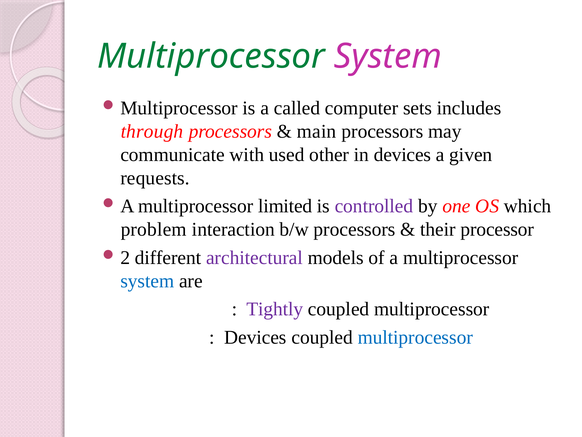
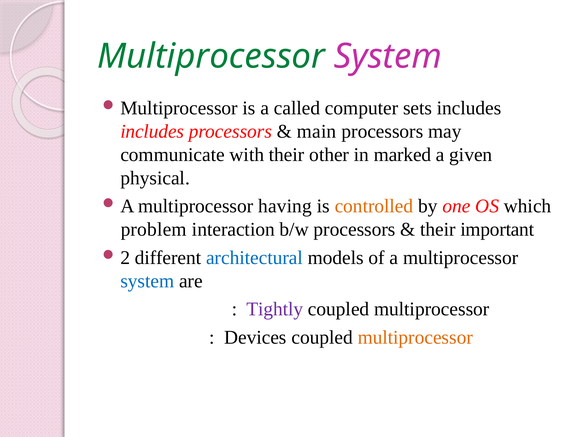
through at (152, 131): through -> includes
with used: used -> their
in devices: devices -> marked
requests: requests -> physical
limited: limited -> having
controlled colour: purple -> orange
processor: processor -> important
architectural colour: purple -> blue
multiprocessor at (415, 337) colour: blue -> orange
